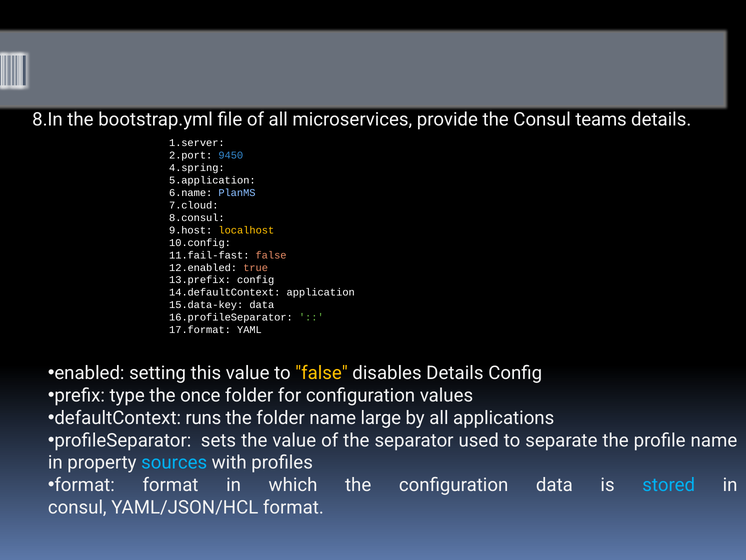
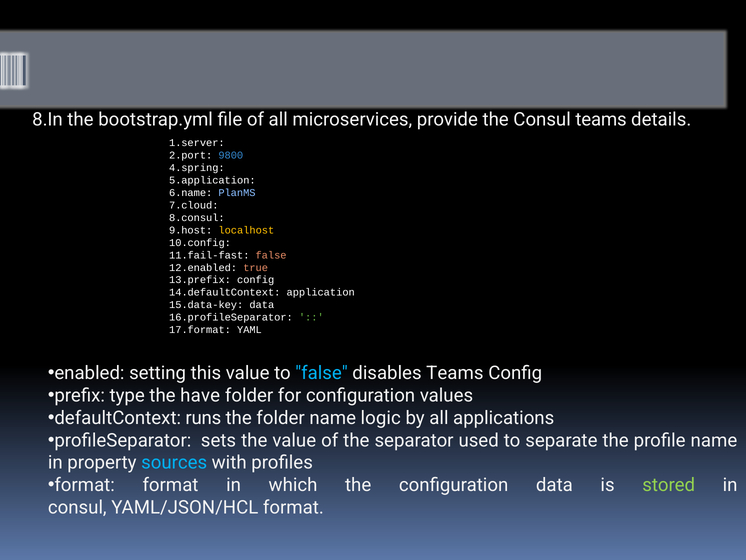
9450: 9450 -> 9800
false at (322, 373) colour: yellow -> light blue
disables Details: Details -> Teams
once: once -> have
large: large -> logic
stored colour: light blue -> light green
